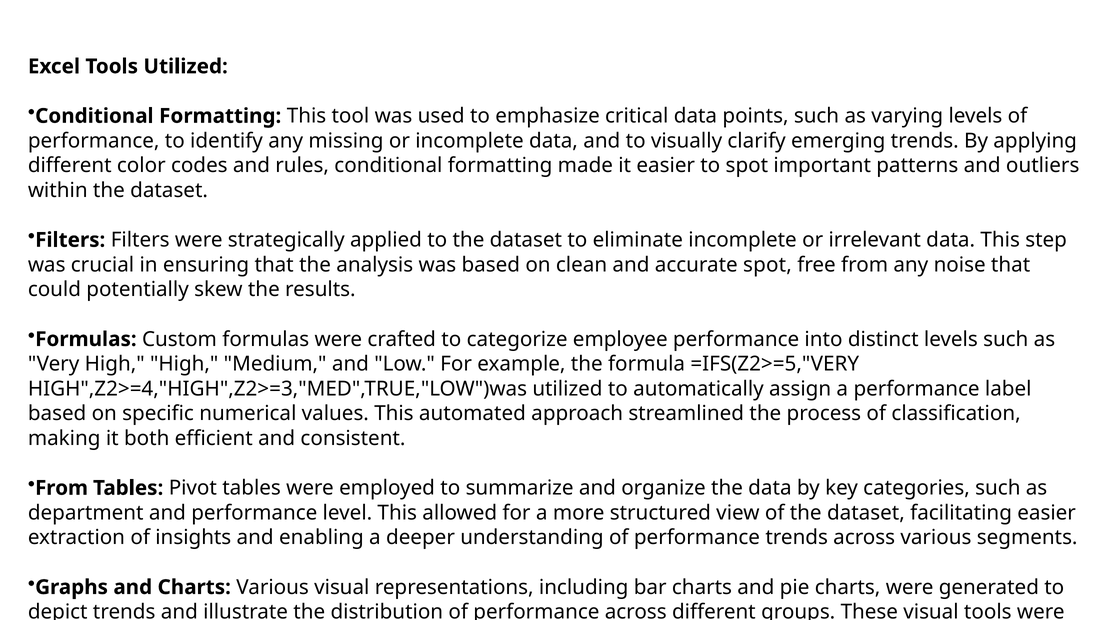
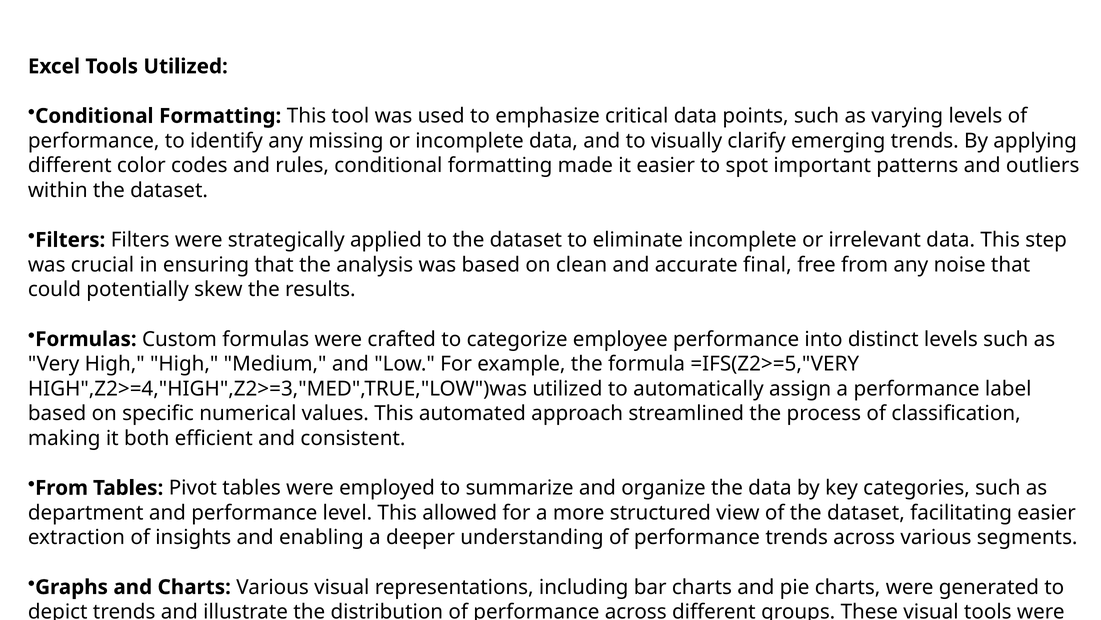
accurate spot: spot -> final
